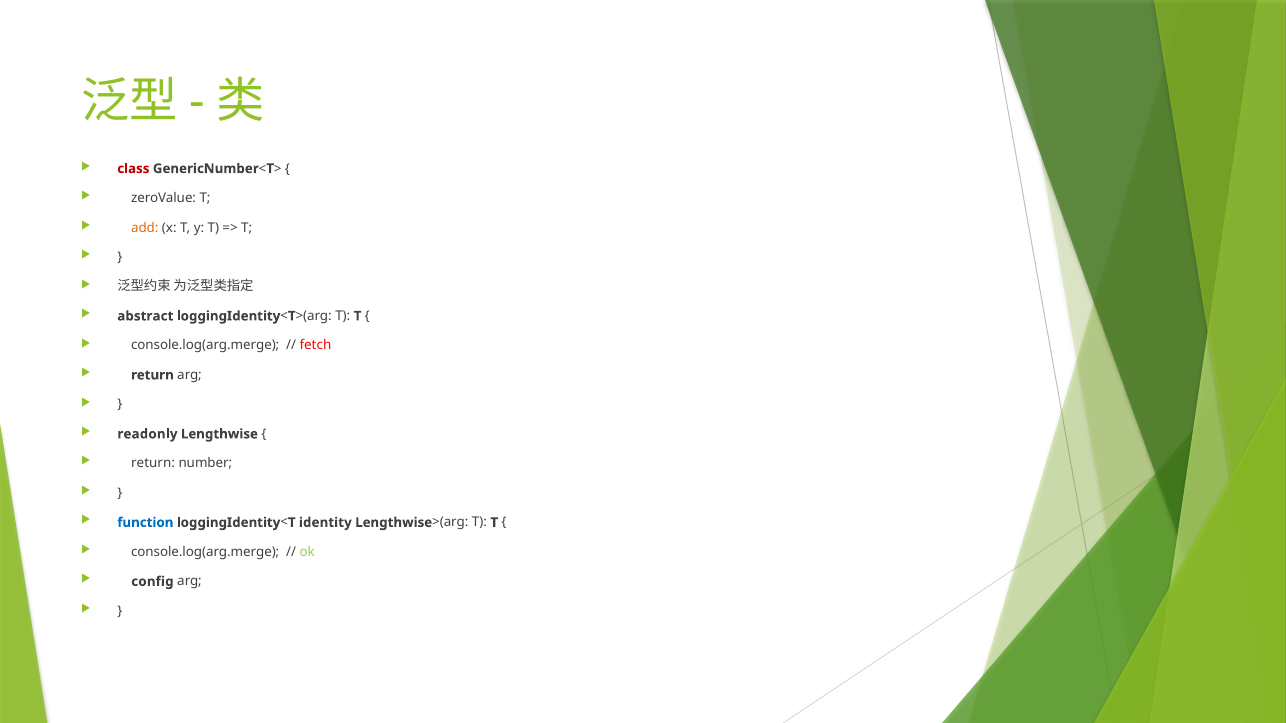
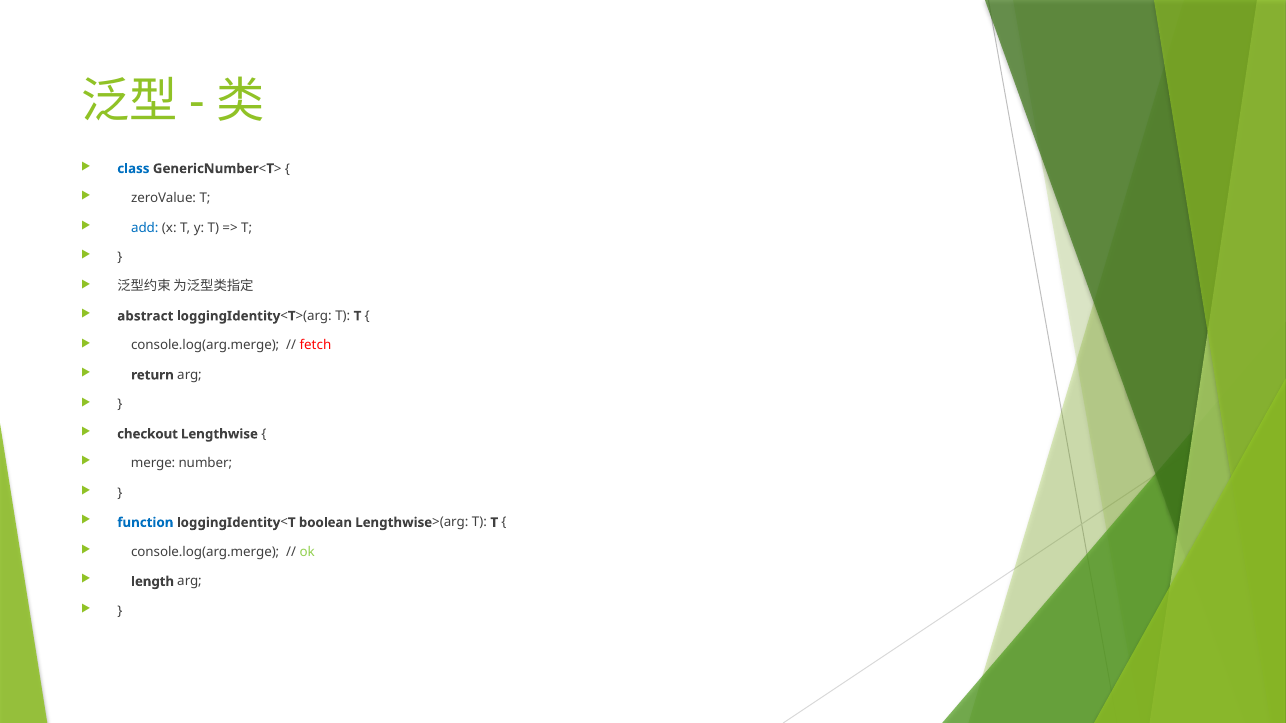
class colour: red -> blue
add colour: orange -> blue
readonly: readonly -> checkout
return at (153, 464): return -> merge
identity: identity -> boolean
config: config -> length
